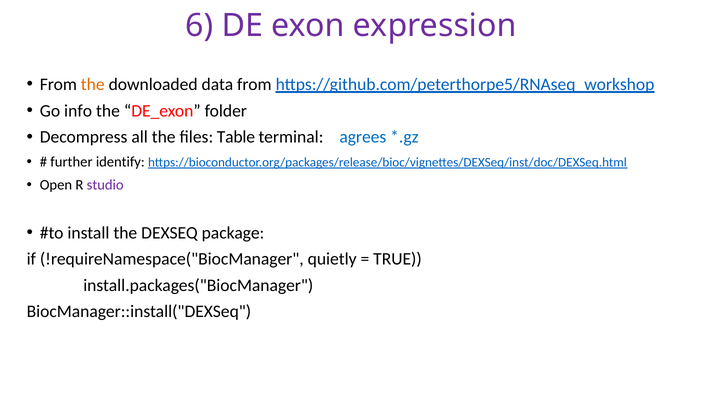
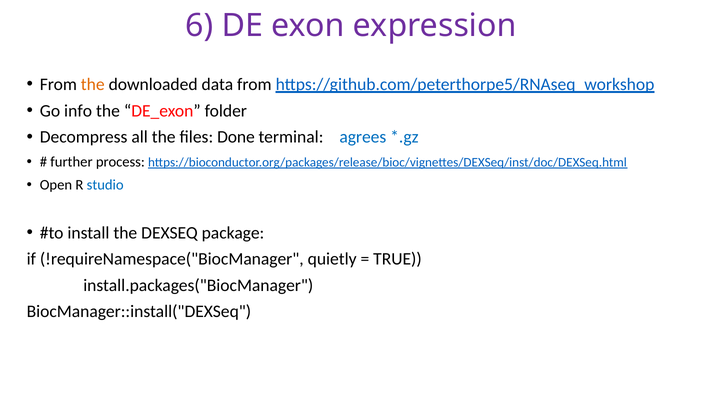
Table: Table -> Done
identify: identify -> process
studio colour: purple -> blue
